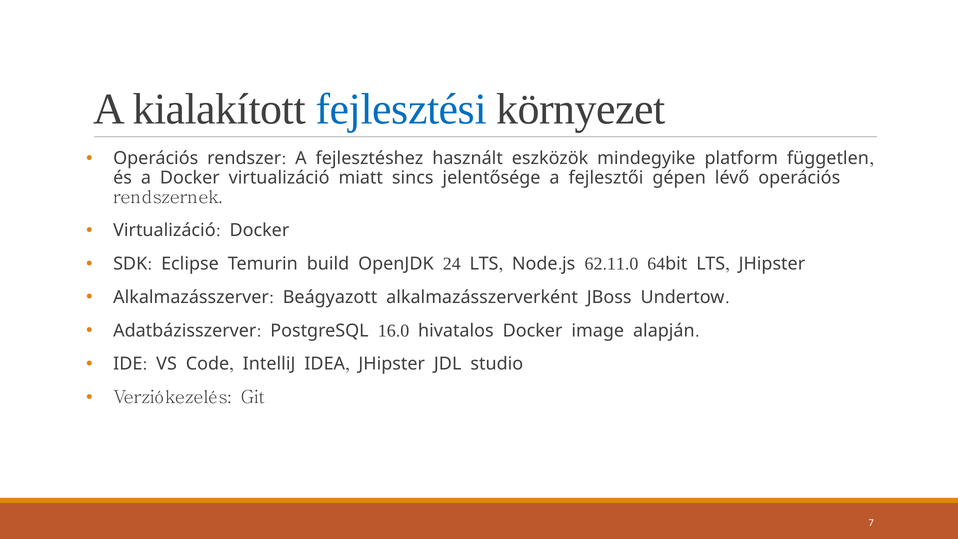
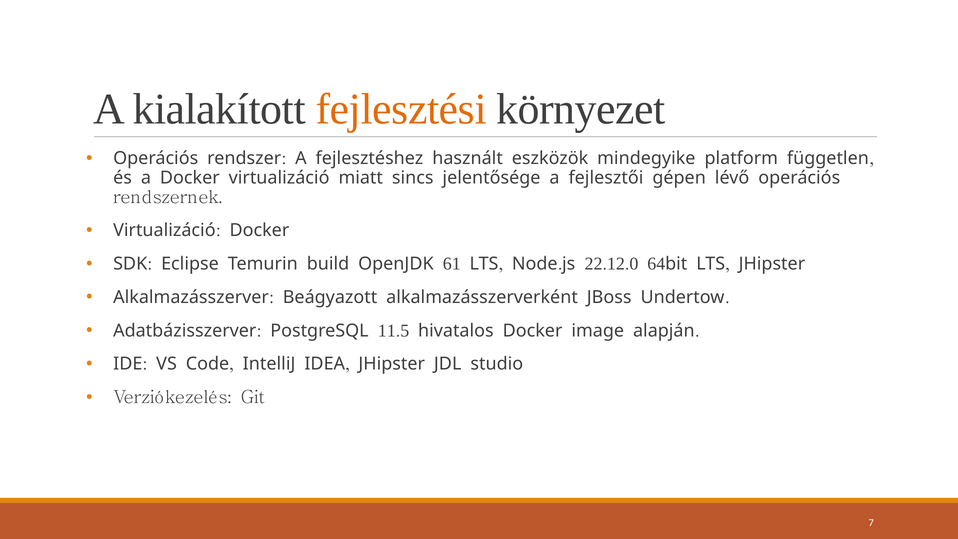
fejlesztési colour: blue -> orange
24: 24 -> 61
62.11.0: 62.11.0 -> 22.12.0
16.0: 16.0 -> 11.5
